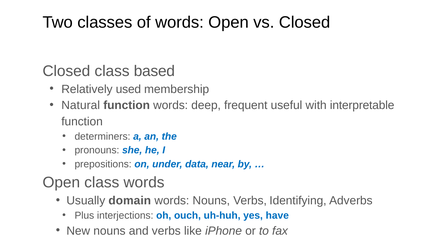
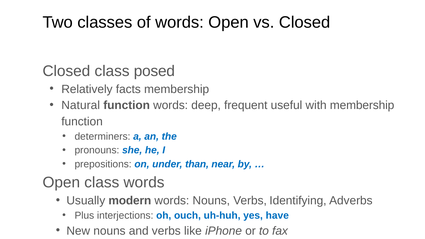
based: based -> posed
used: used -> facts
with interpretable: interpretable -> membership
data: data -> than
domain: domain -> modern
